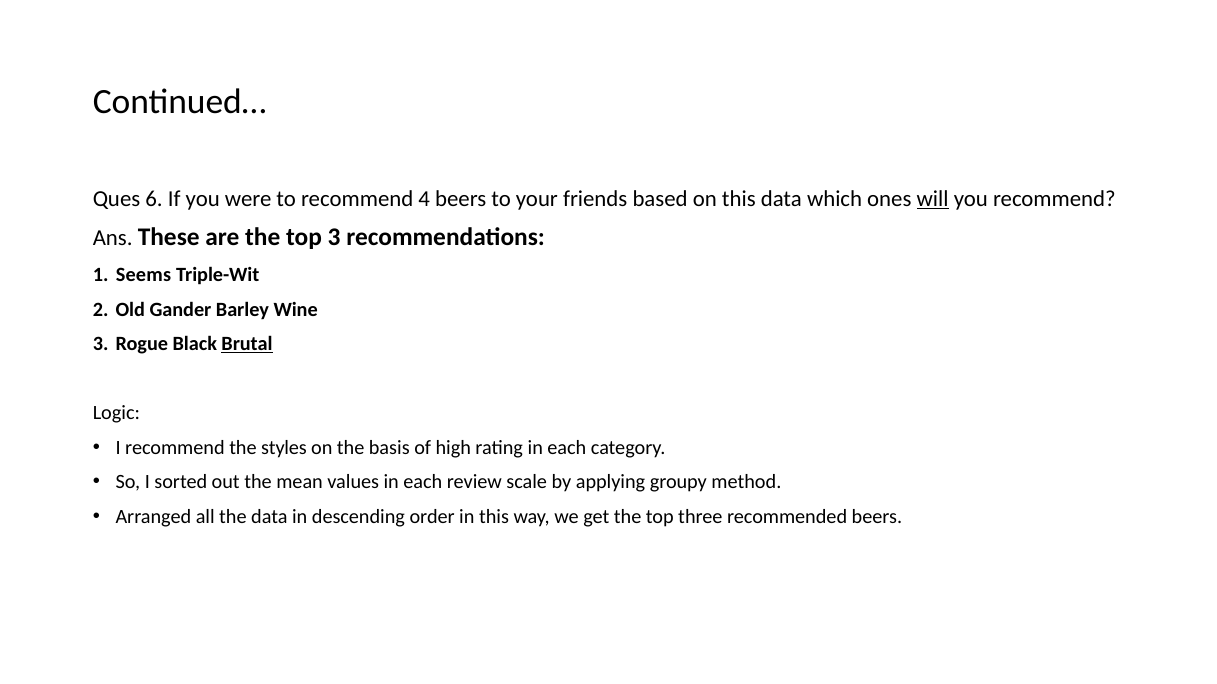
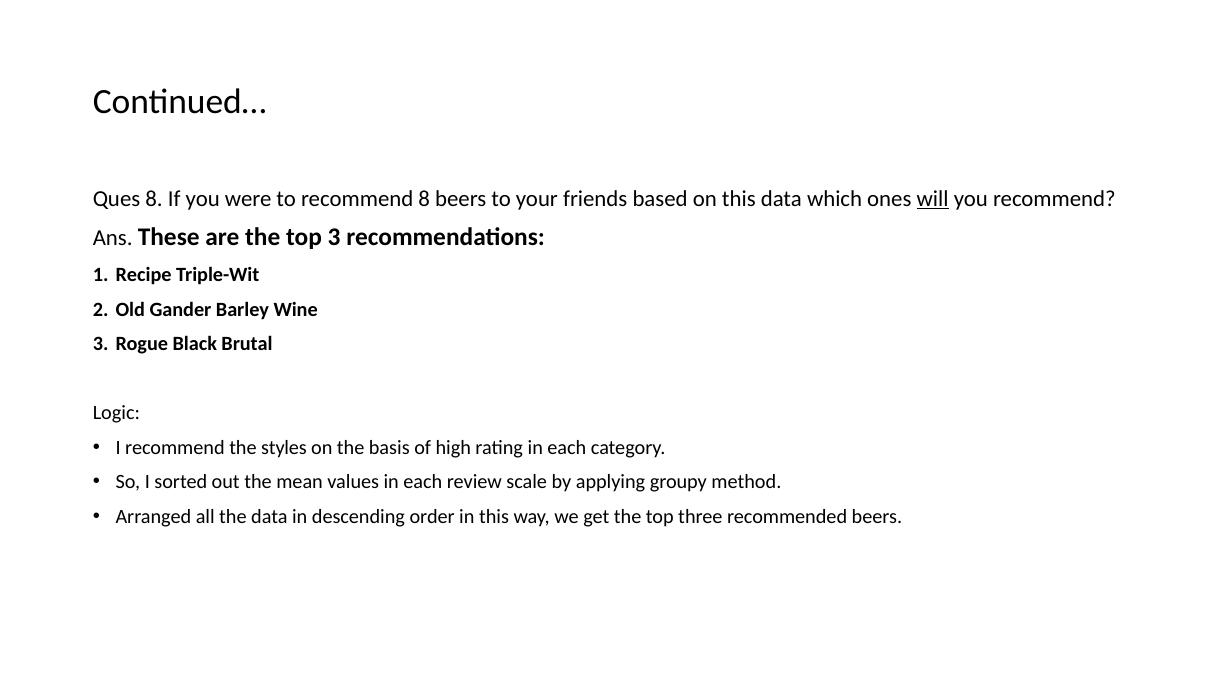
Ques 6: 6 -> 8
recommend 4: 4 -> 8
Seems: Seems -> Recipe
Brutal underline: present -> none
